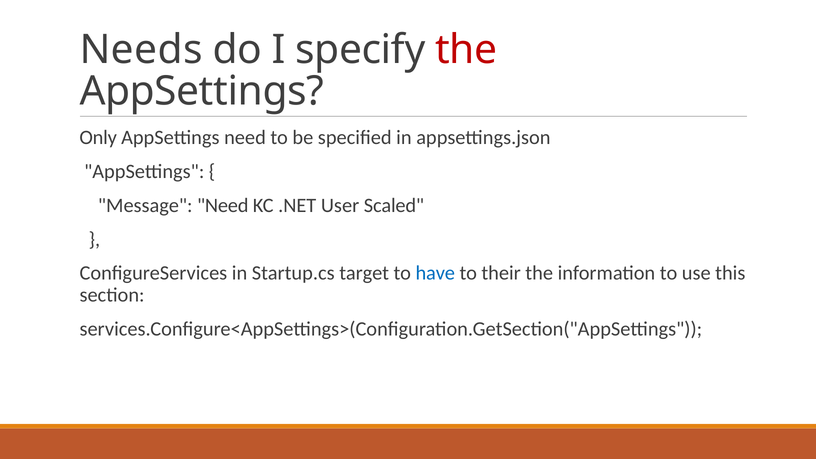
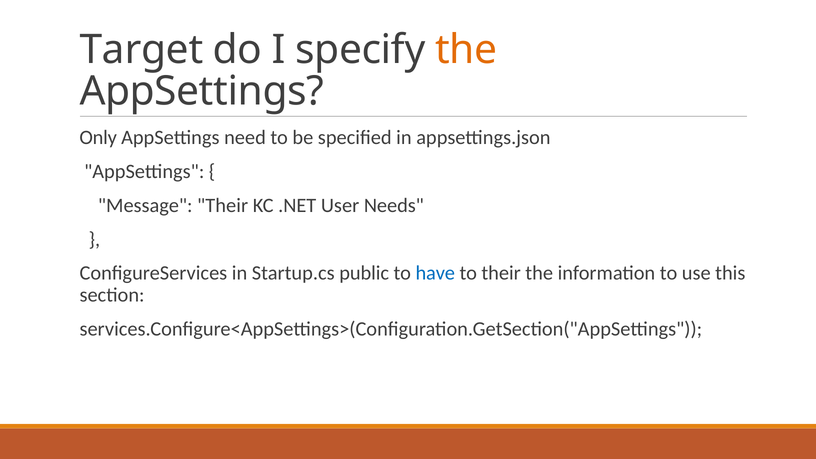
Needs: Needs -> Target
the at (466, 50) colour: red -> orange
Message Need: Need -> Their
Scaled: Scaled -> Needs
target: target -> public
